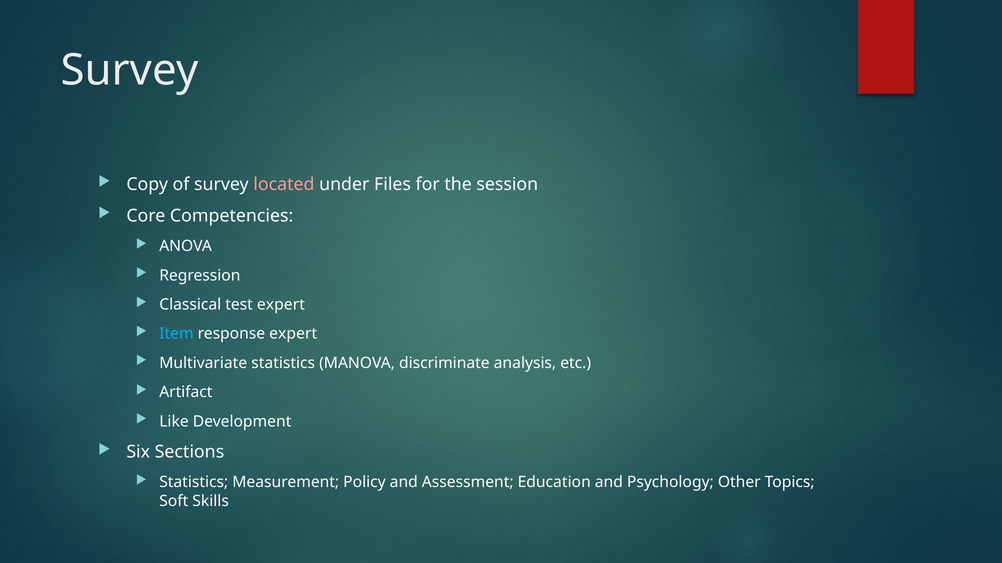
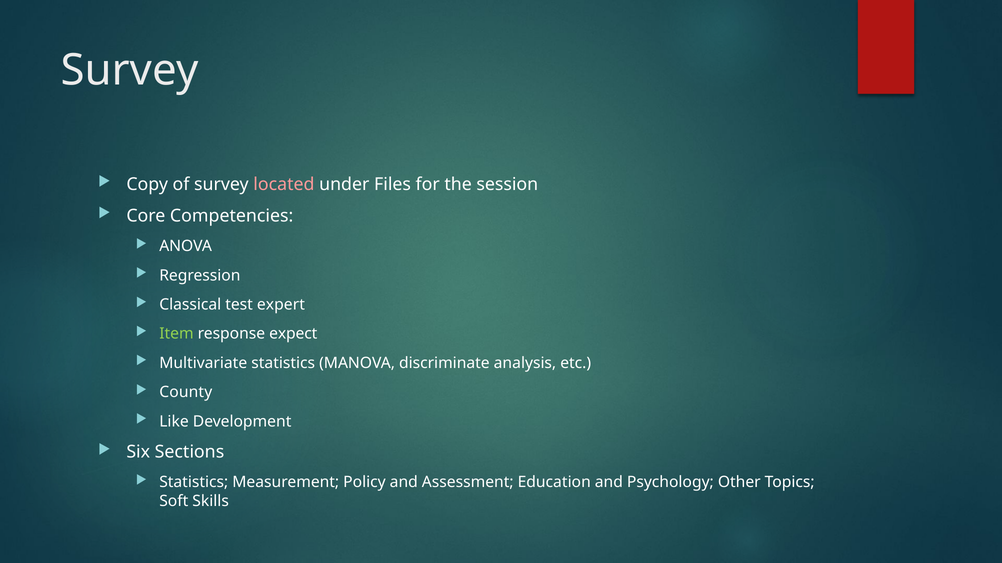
Item colour: light blue -> light green
response expert: expert -> expect
Artifact: Artifact -> County
